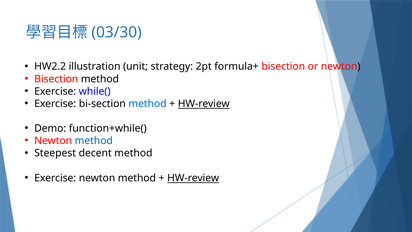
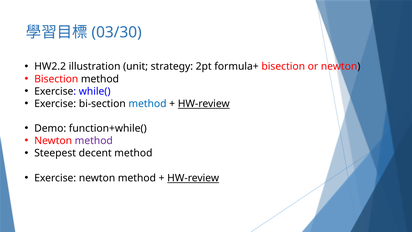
method at (94, 141) colour: blue -> purple
